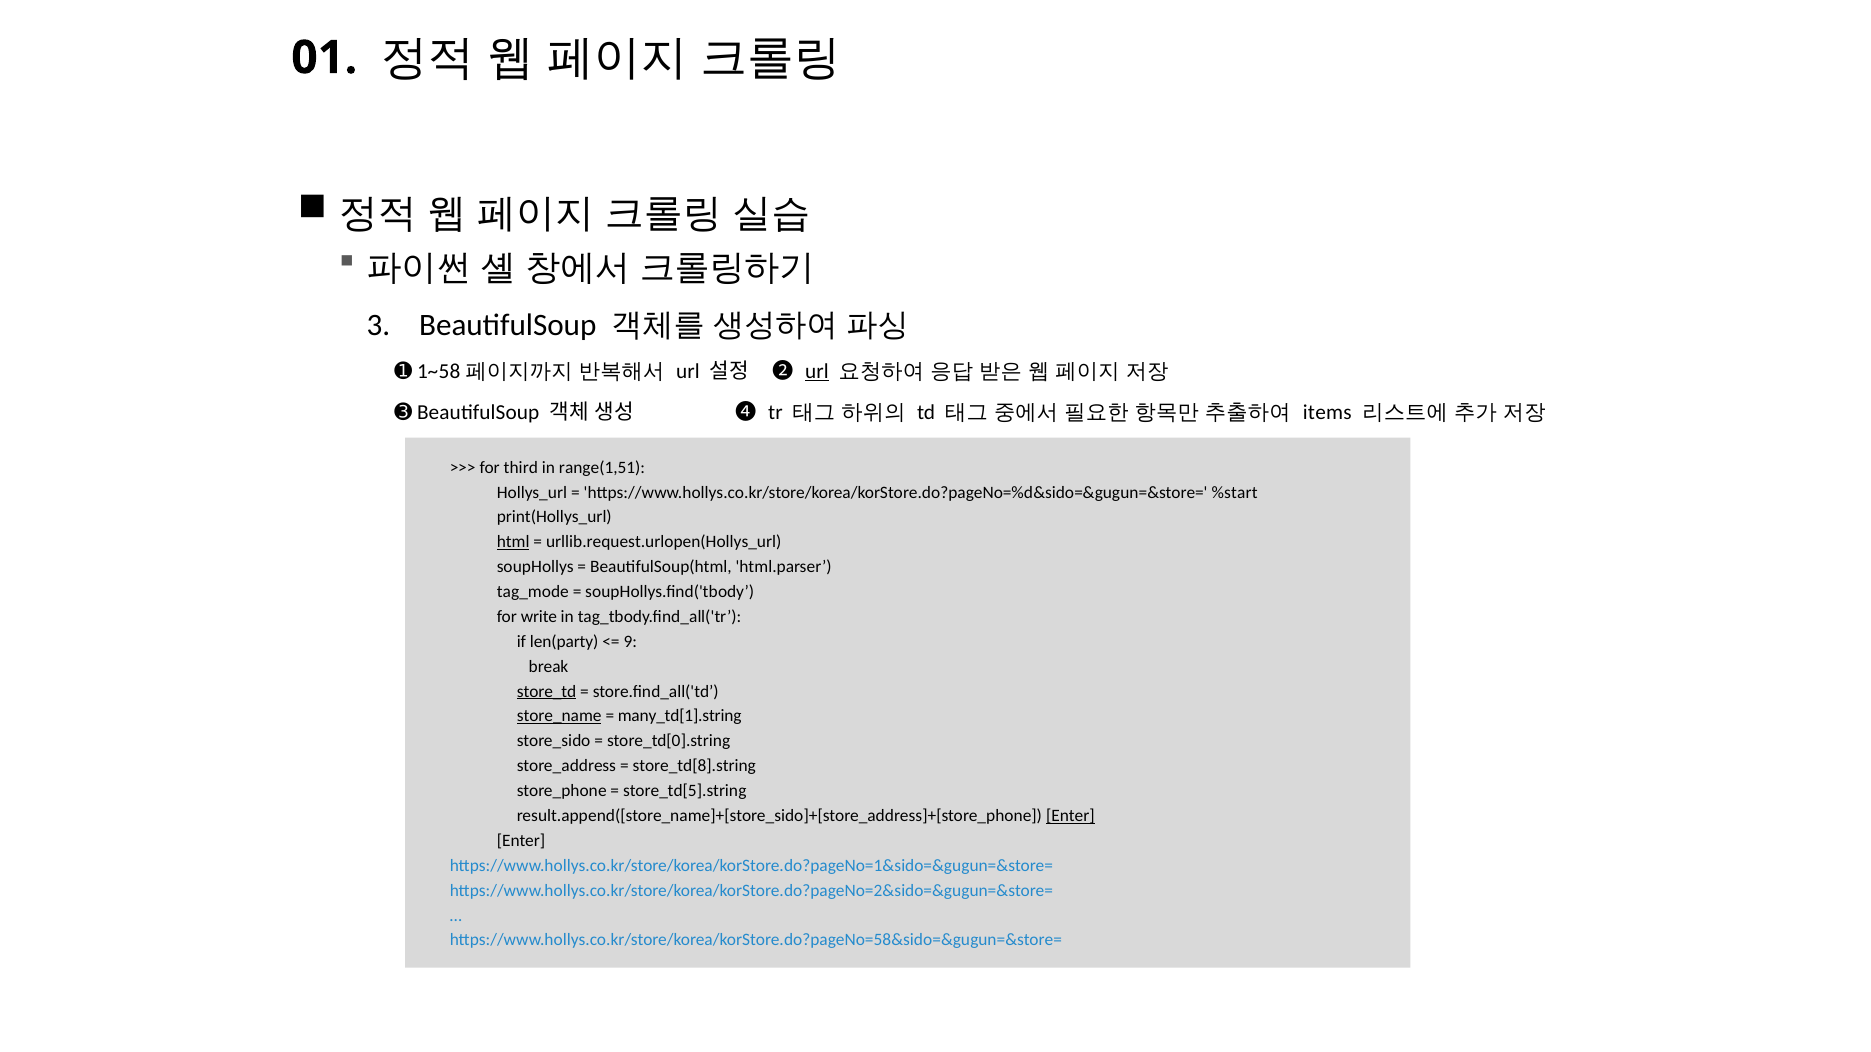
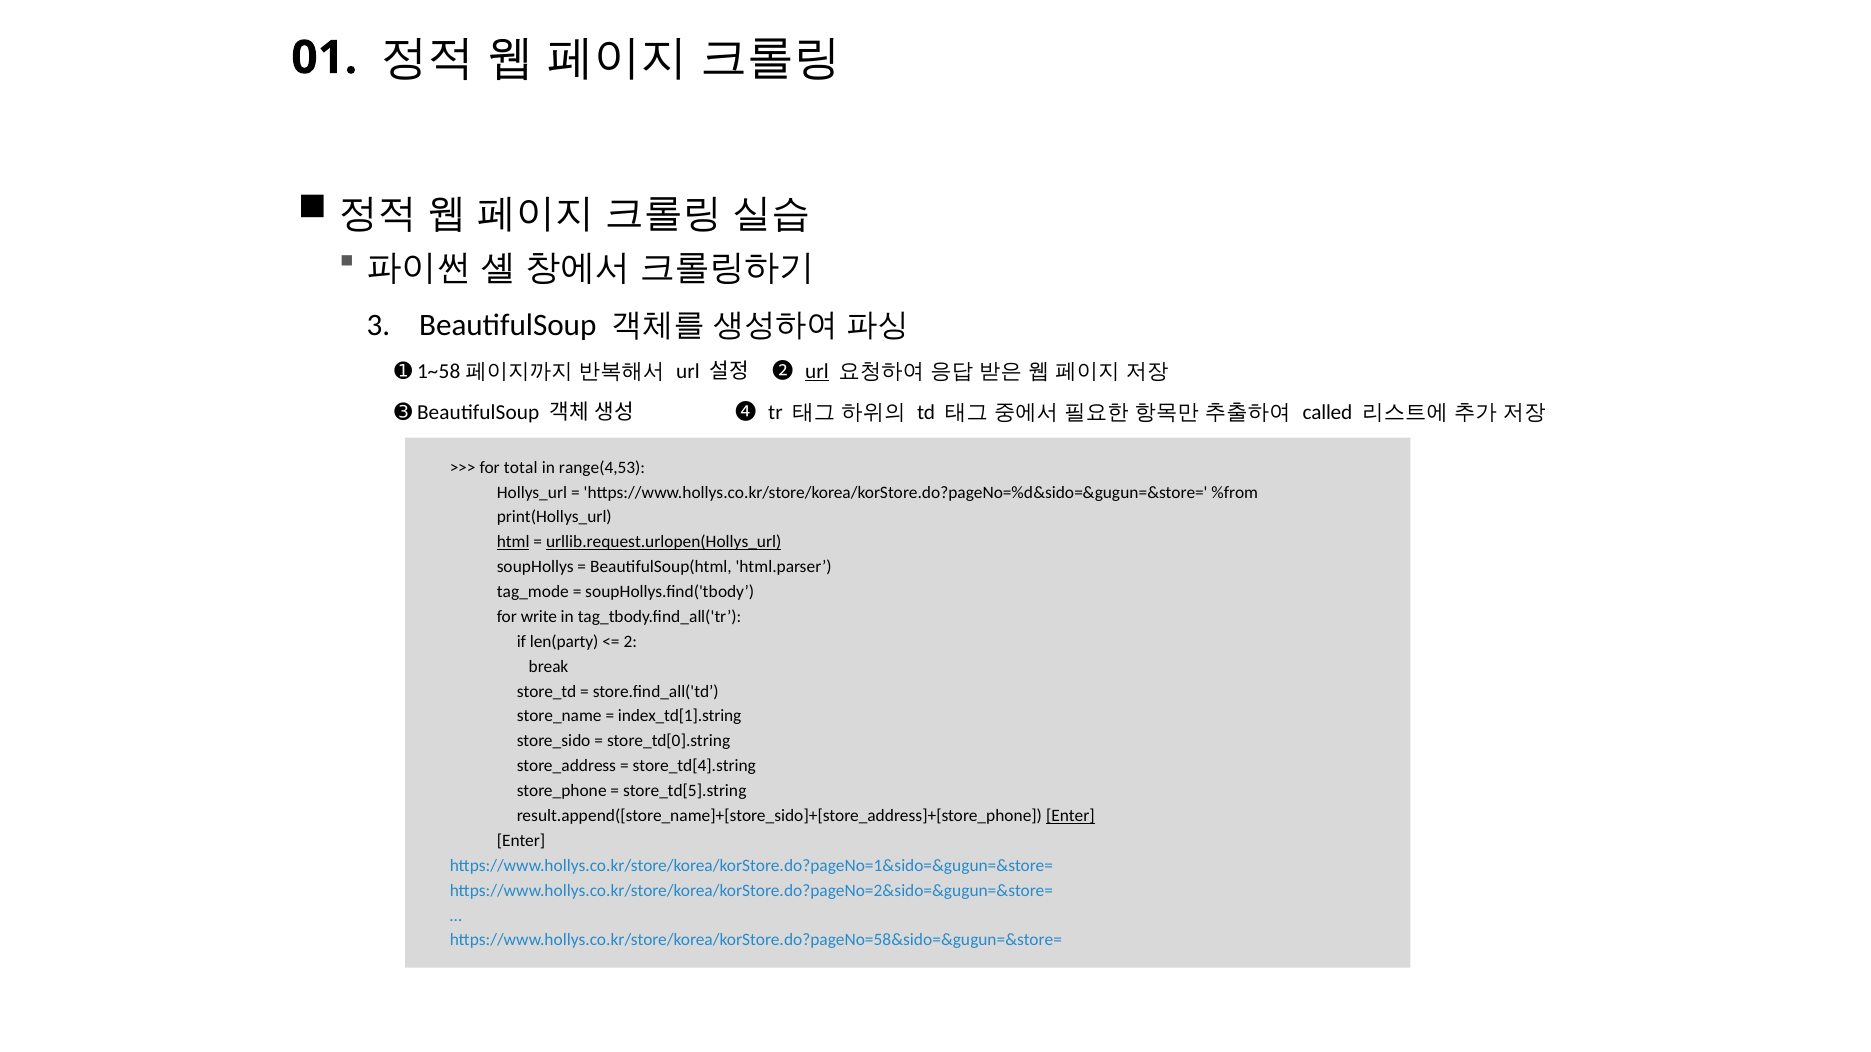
items: items -> called
third: third -> total
range(1,51: range(1,51 -> range(4,53
%start: %start -> %from
urllib.request.urlopen(Hollys_url underline: none -> present
9: 9 -> 2
store_td underline: present -> none
store_name underline: present -> none
many_td[1].string: many_td[1].string -> index_td[1].string
store_td[8].string: store_td[8].string -> store_td[4].string
